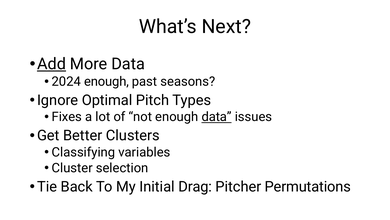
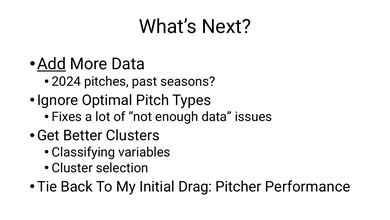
2024 enough: enough -> pitches
data at (217, 117) underline: present -> none
Permutations: Permutations -> Performance
